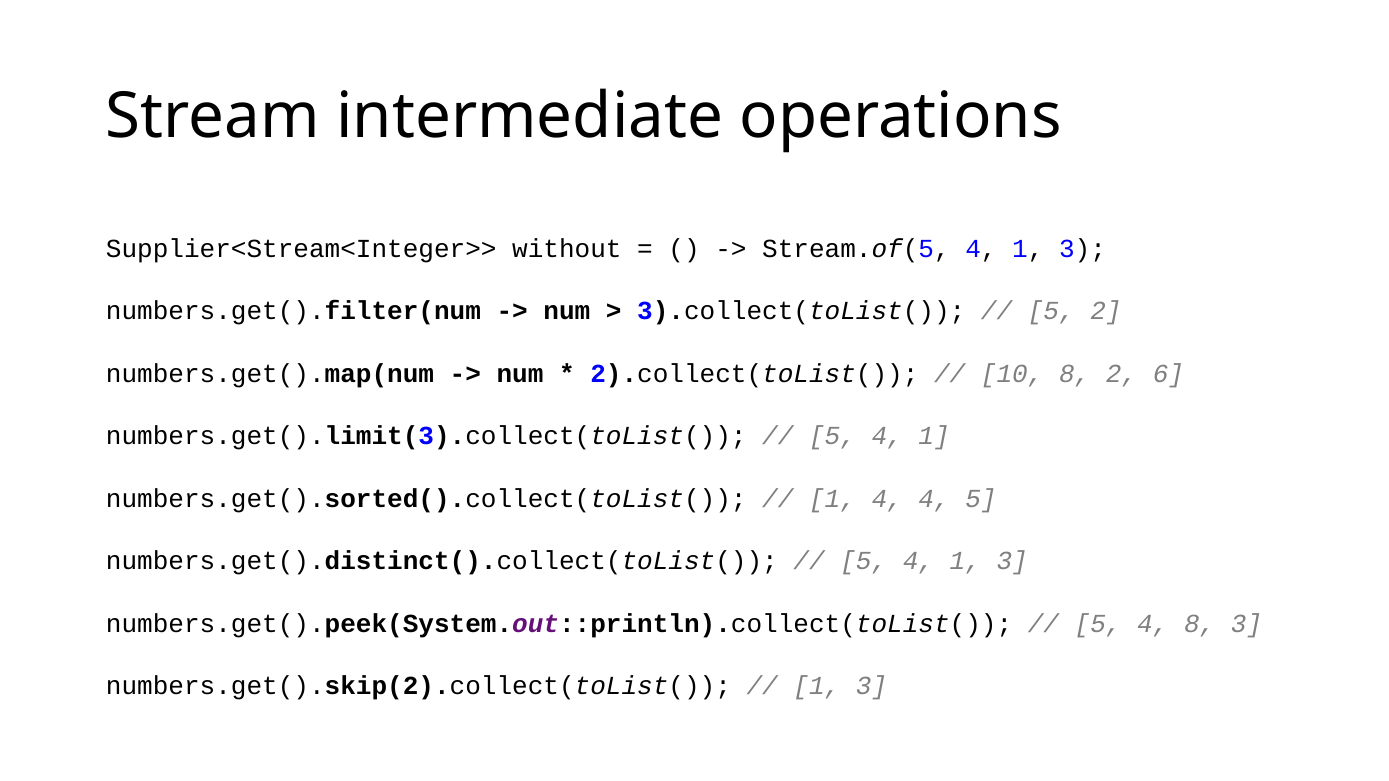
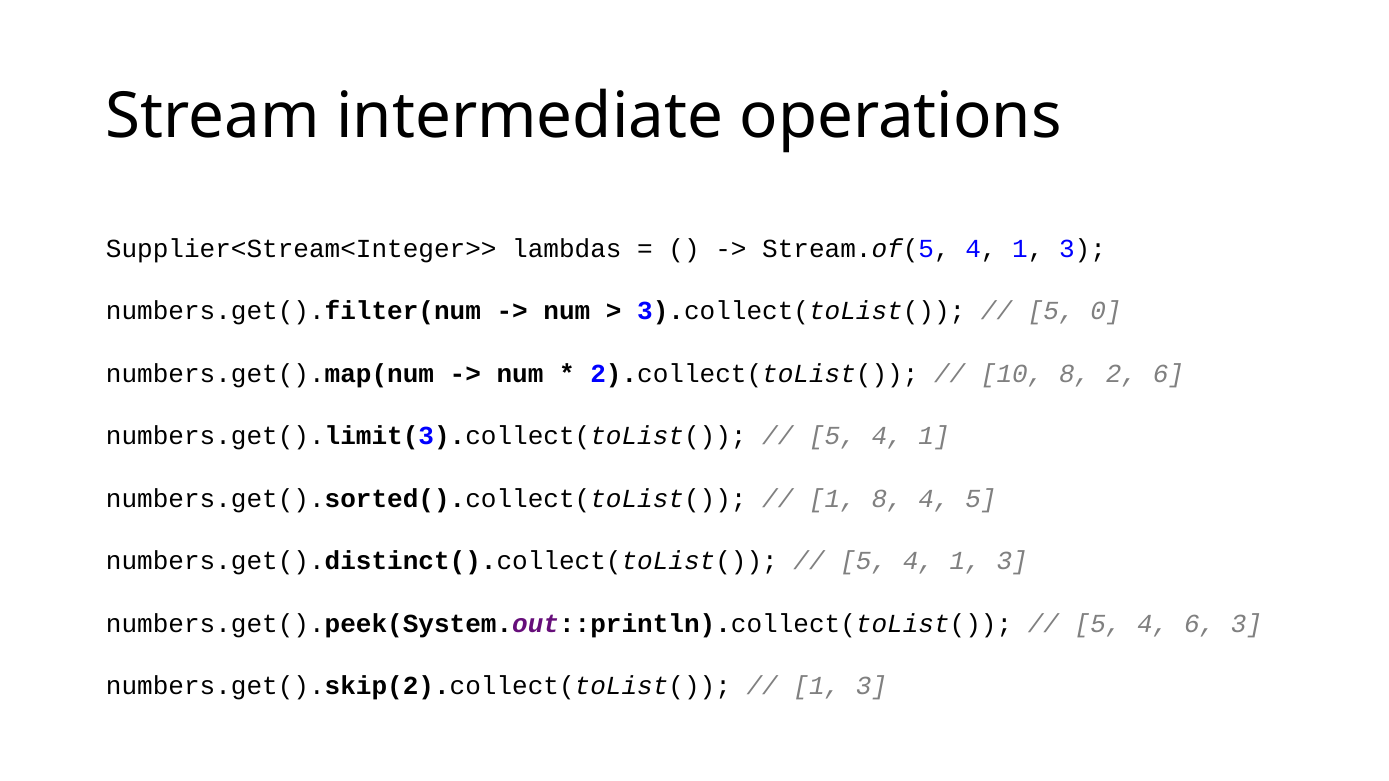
without: without -> lambdas
5 2: 2 -> 0
1 4: 4 -> 8
4 8: 8 -> 6
